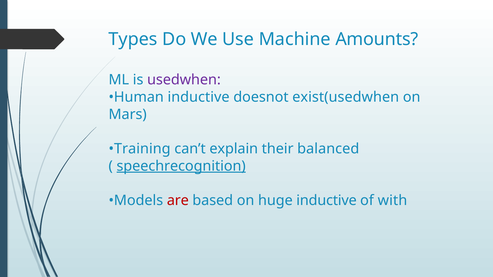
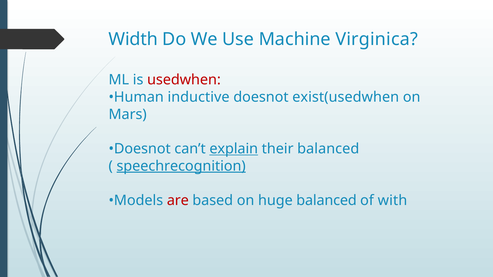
Types: Types -> Width
Amounts: Amounts -> Virginica
usedwhen colour: purple -> red
Training at (140, 149): Training -> Doesnot
explain underline: none -> present
huge inductive: inductive -> balanced
